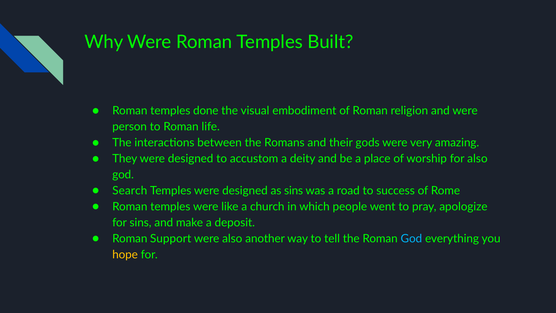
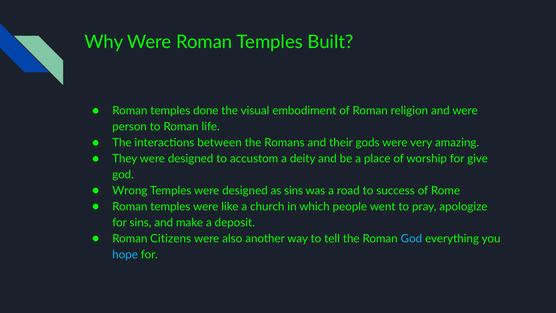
for also: also -> give
Search: Search -> Wrong
Support: Support -> Citizens
hope colour: yellow -> light blue
